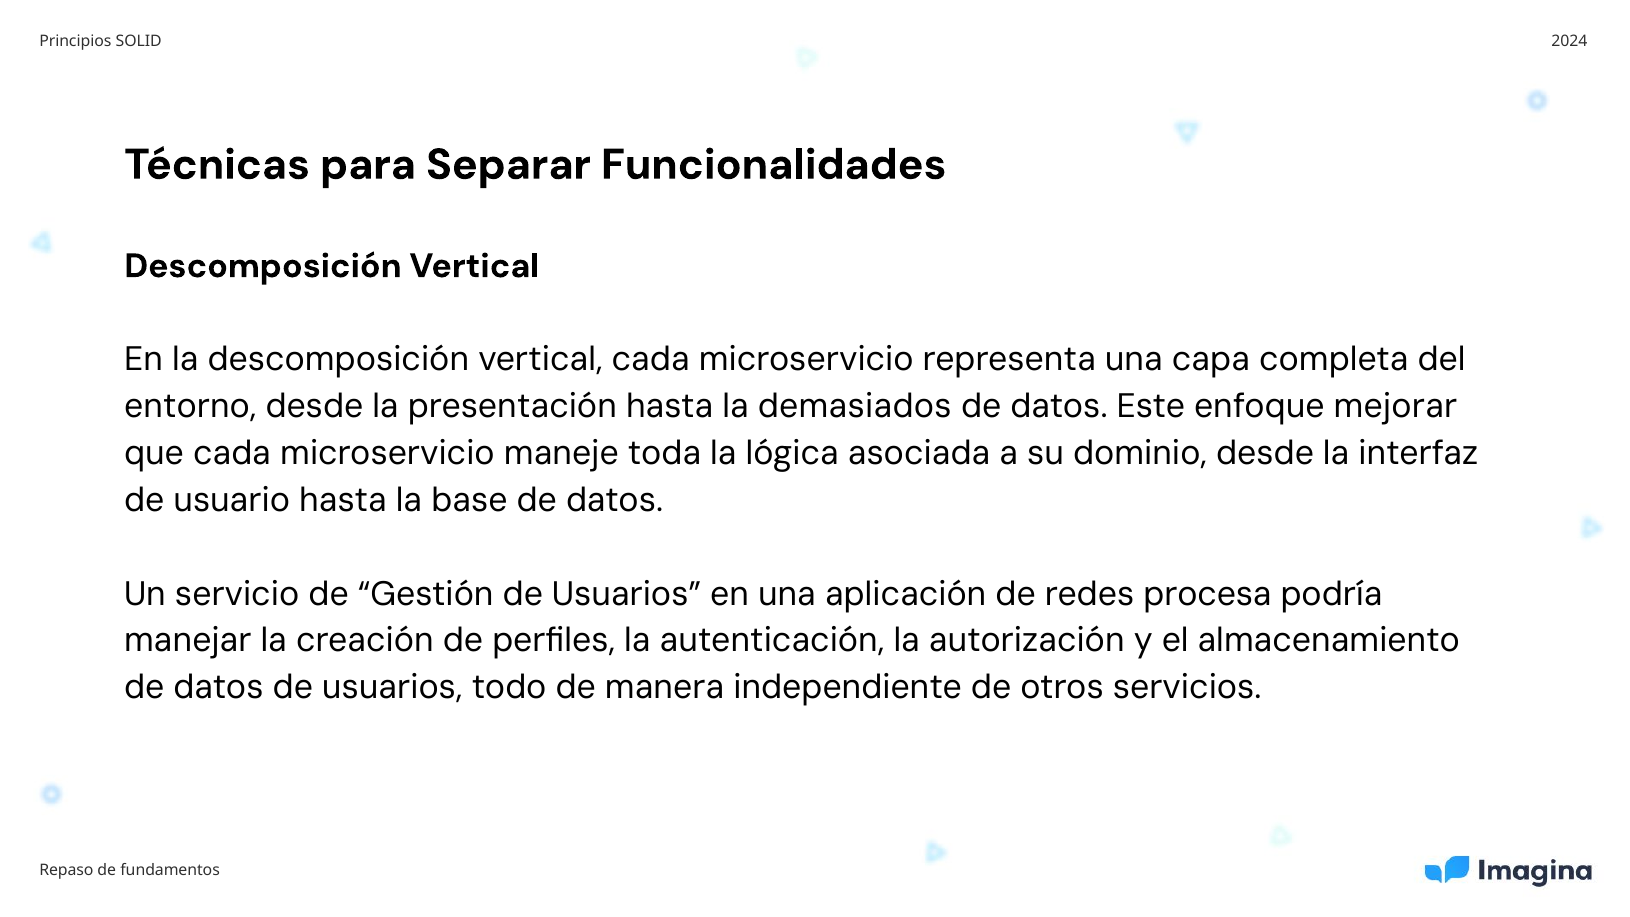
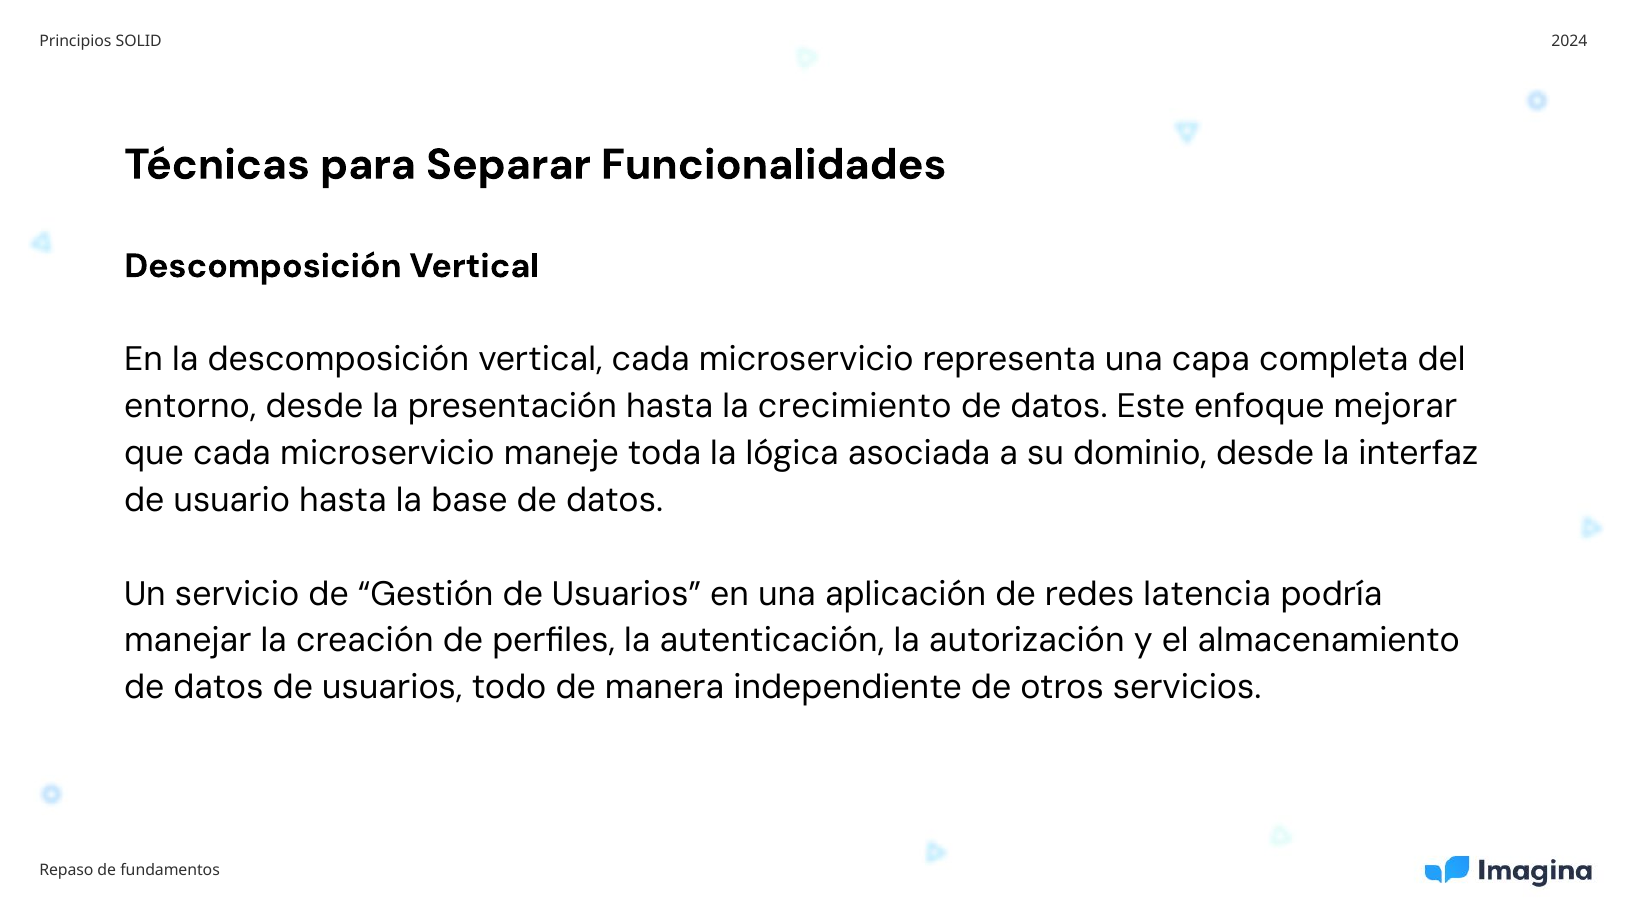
demasiados: demasiados -> crecimiento
procesa: procesa -> latencia
